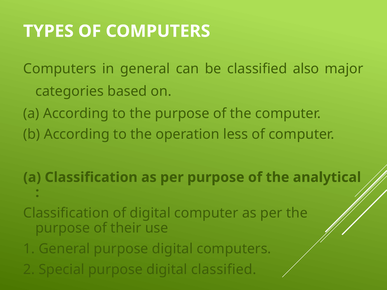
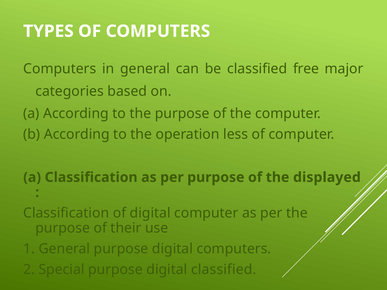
also: also -> free
analytical: analytical -> displayed
